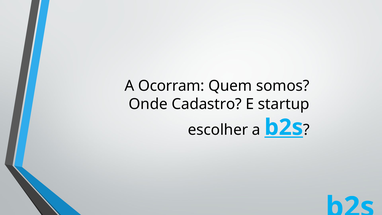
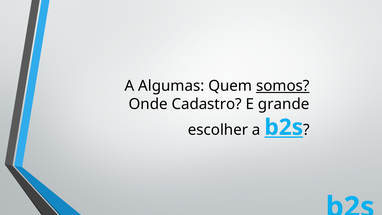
Ocorram: Ocorram -> Algumas
somos underline: none -> present
startup: startup -> grande
